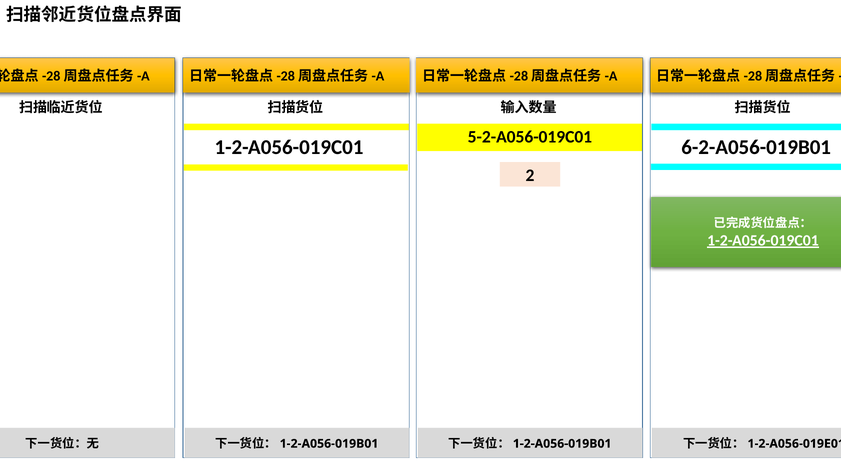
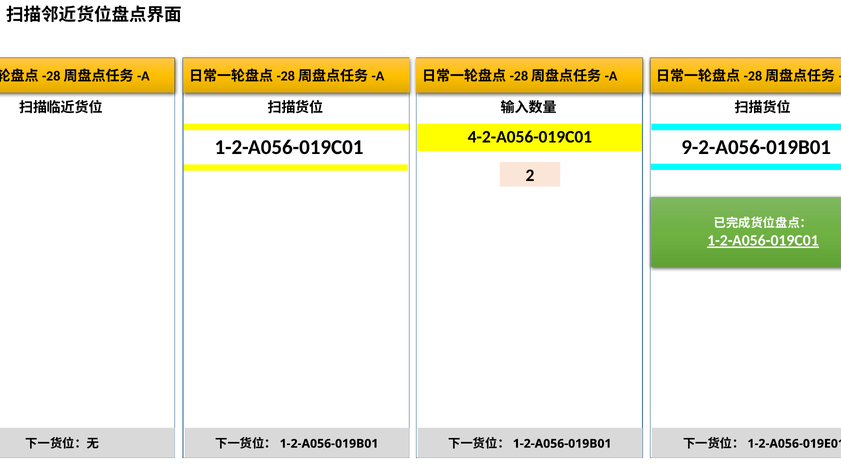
5-2-A056-019C01: 5-2-A056-019C01 -> 4-2-A056-019C01
6-2-A056-019B01: 6-2-A056-019B01 -> 9-2-A056-019B01
